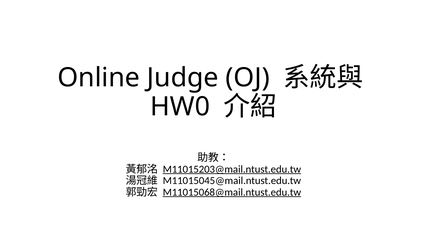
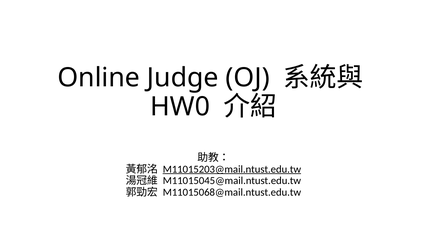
M11015068@mail.ntust.edu.tw underline: present -> none
